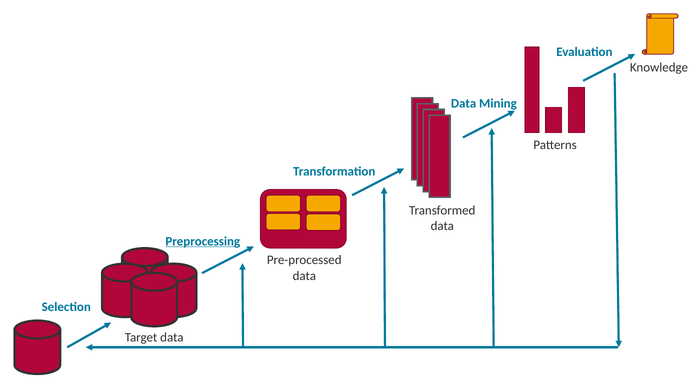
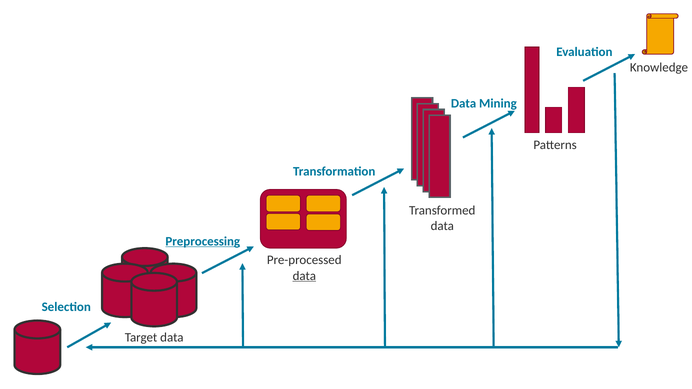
data at (304, 276) underline: none -> present
